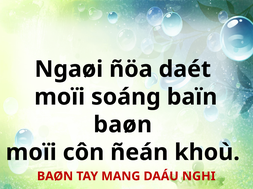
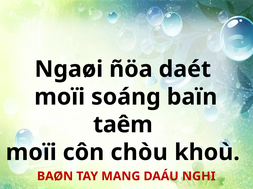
baøn at (123, 125): baøn -> taêm
ñeán: ñeán -> chòu
